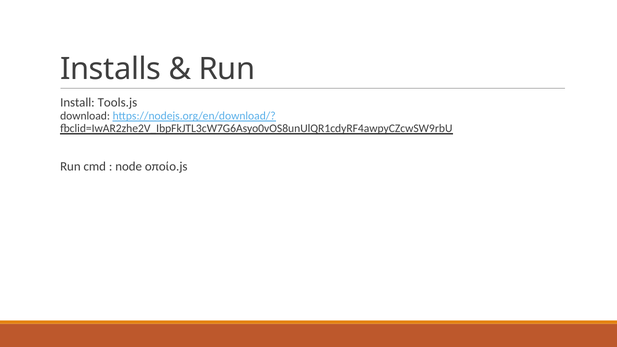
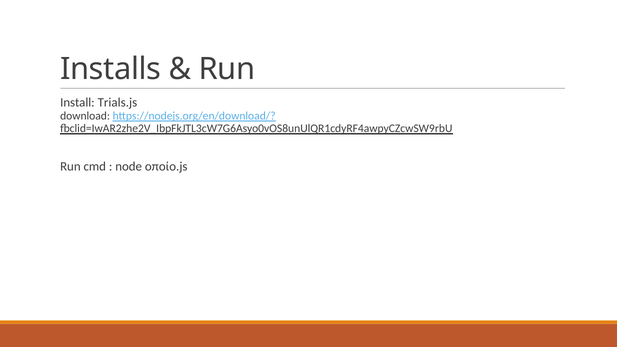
Tools.js: Tools.js -> Trials.js
